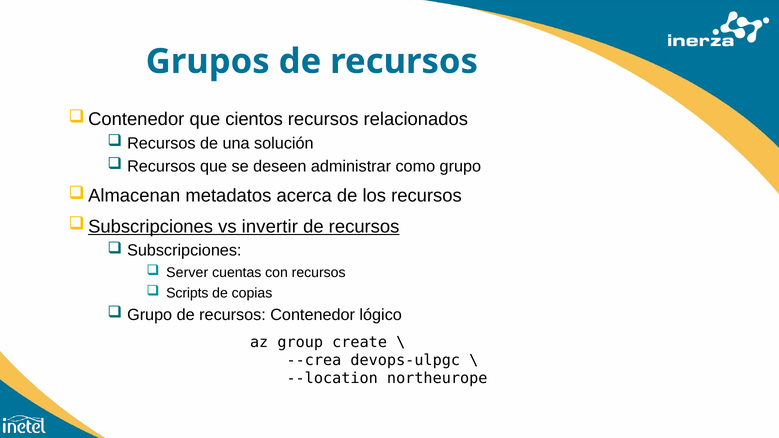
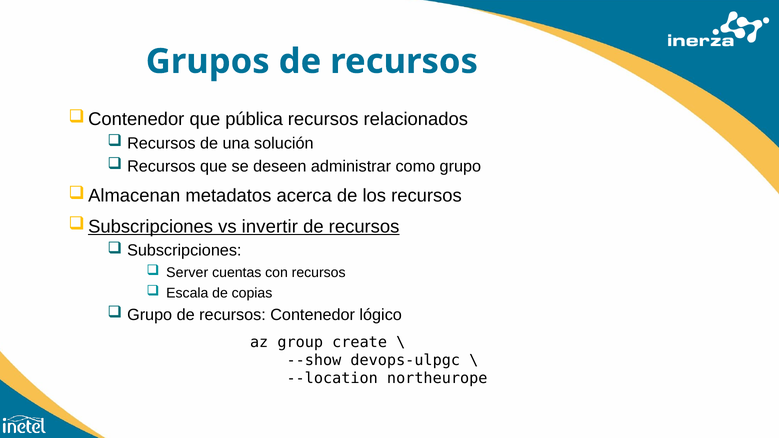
cientos: cientos -> pública
Scripts: Scripts -> Escala
--crea: --crea -> --show
